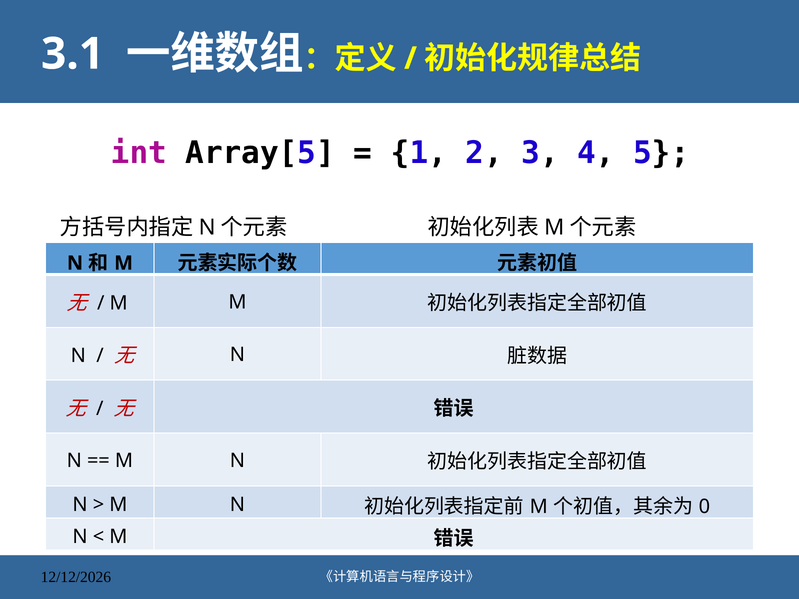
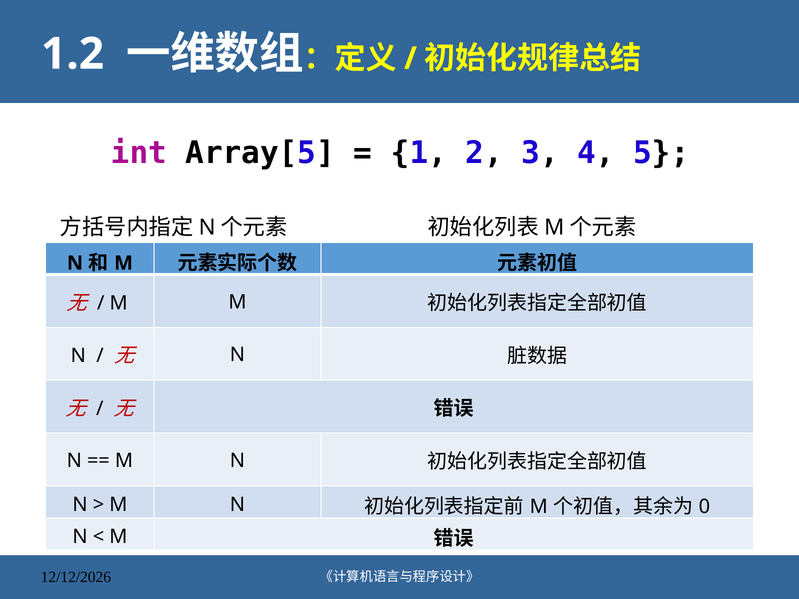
3.1: 3.1 -> 1.2
